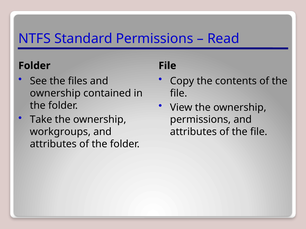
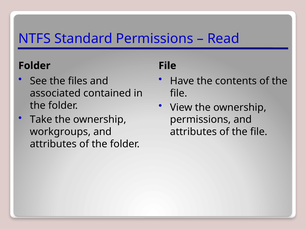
Copy: Copy -> Have
ownership at (55, 93): ownership -> associated
